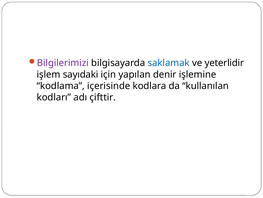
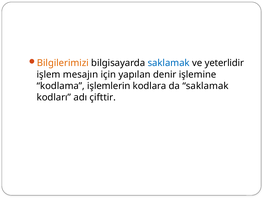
Bilgilerimizi colour: purple -> orange
sayıdaki: sayıdaki -> mesajın
içerisinde: içerisinde -> işlemlerin
da kullanılan: kullanılan -> saklamak
